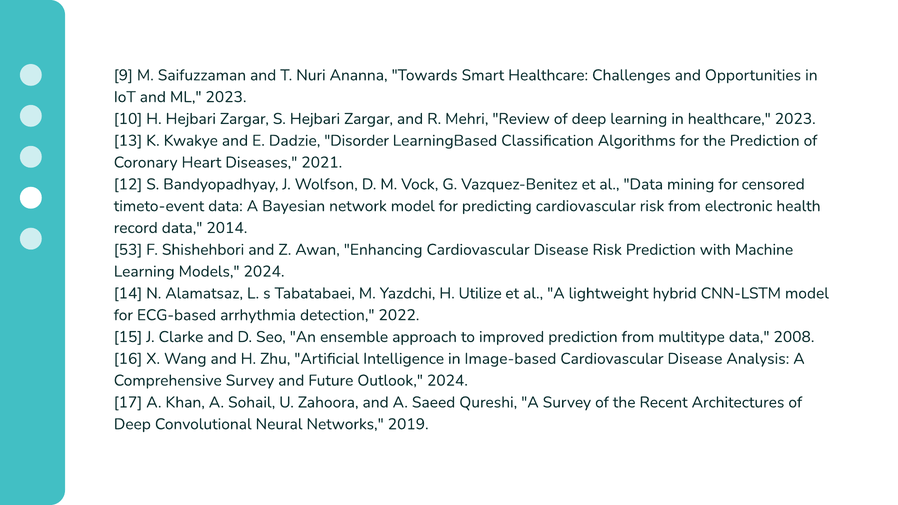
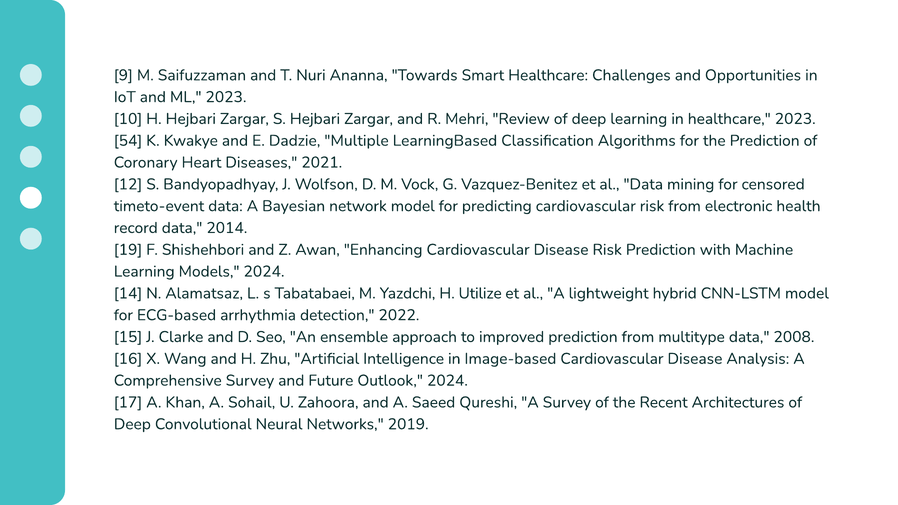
13: 13 -> 54
Disorder: Disorder -> Multiple
53: 53 -> 19
